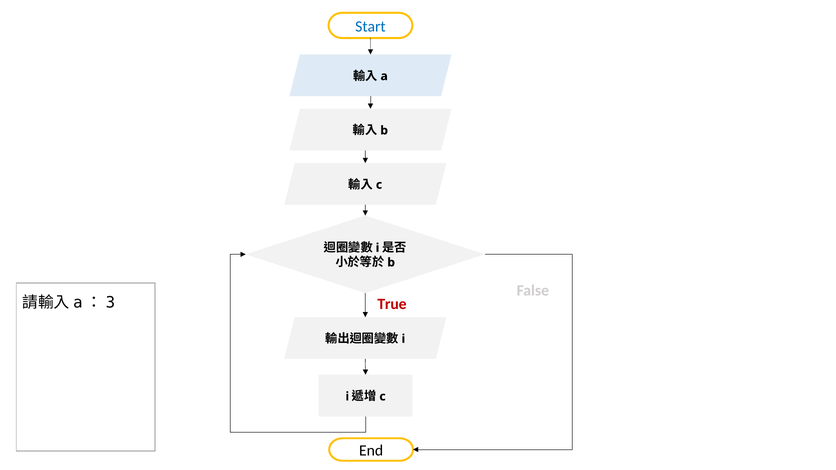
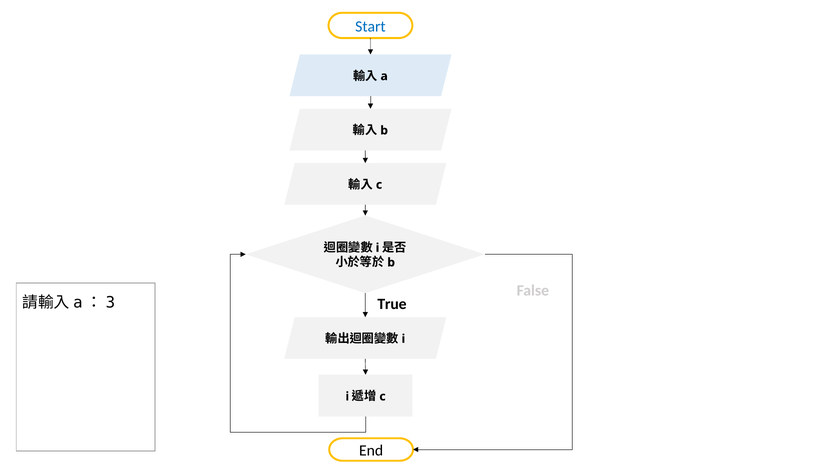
True colour: red -> black
